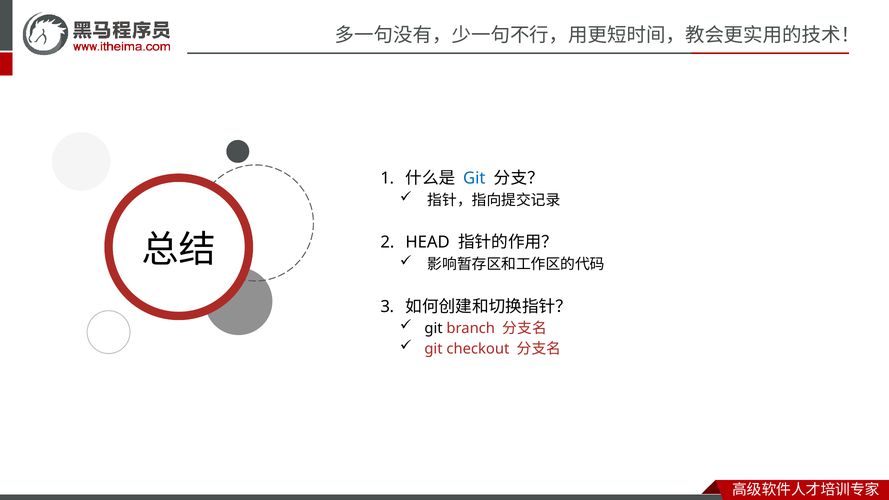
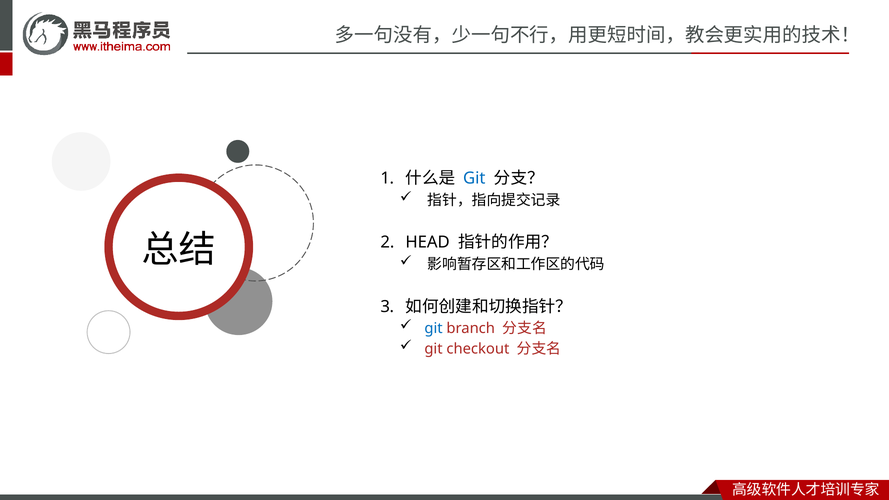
git at (434, 328) colour: black -> blue
